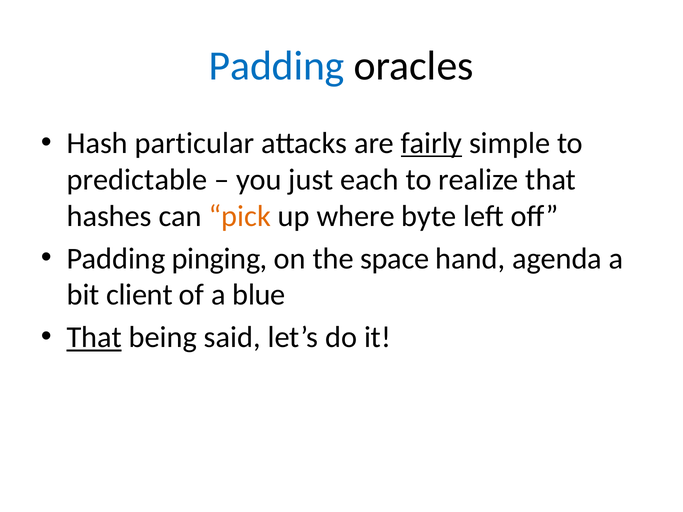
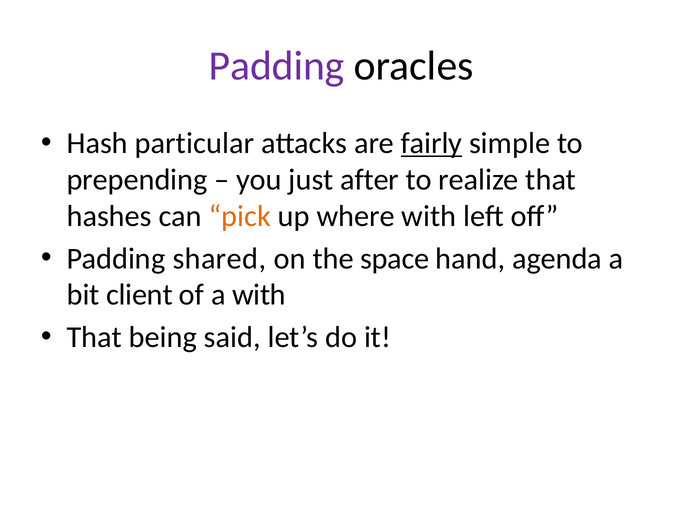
Padding at (277, 66) colour: blue -> purple
predictable: predictable -> prepending
each: each -> after
where byte: byte -> with
pinging: pinging -> shared
a blue: blue -> with
That at (94, 338) underline: present -> none
